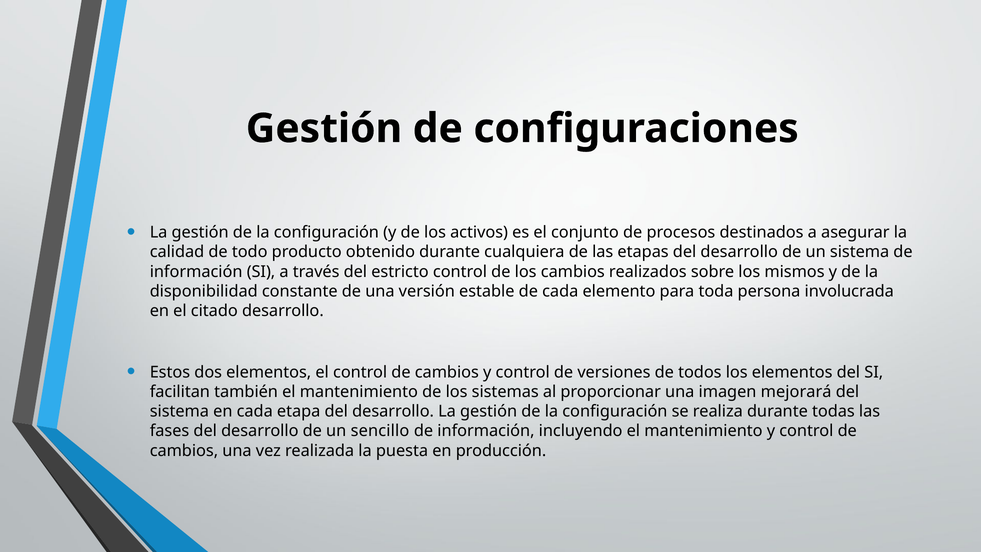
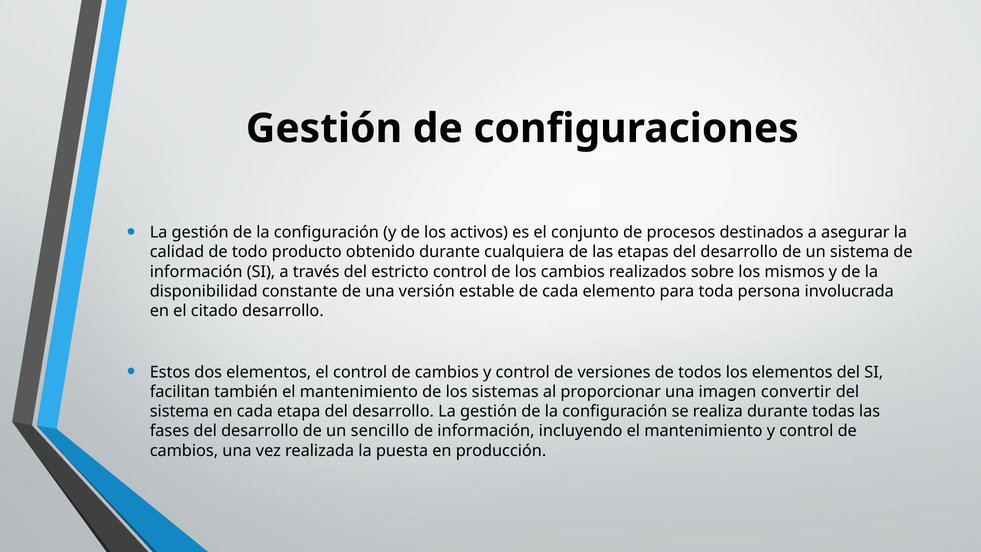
mejorará: mejorará -> convertir
